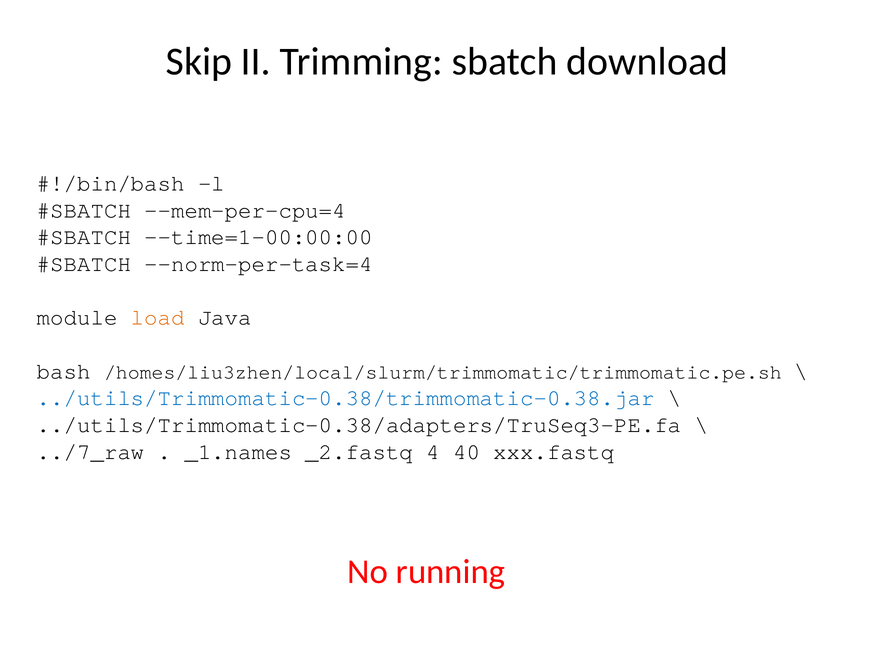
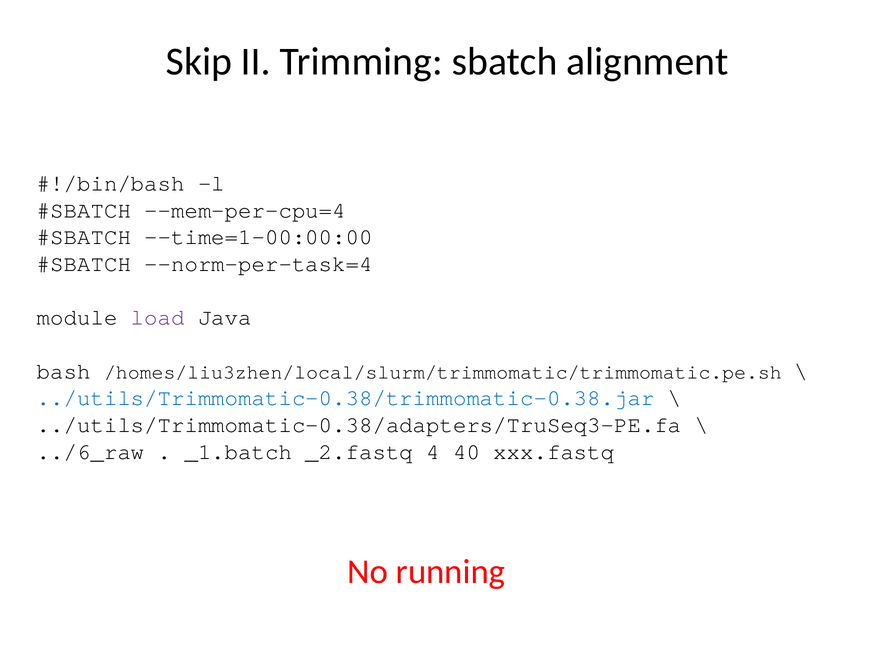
download: download -> alignment
load colour: orange -> purple
../7_raw: ../7_raw -> ../6_raw
_1.names: _1.names -> _1.batch
